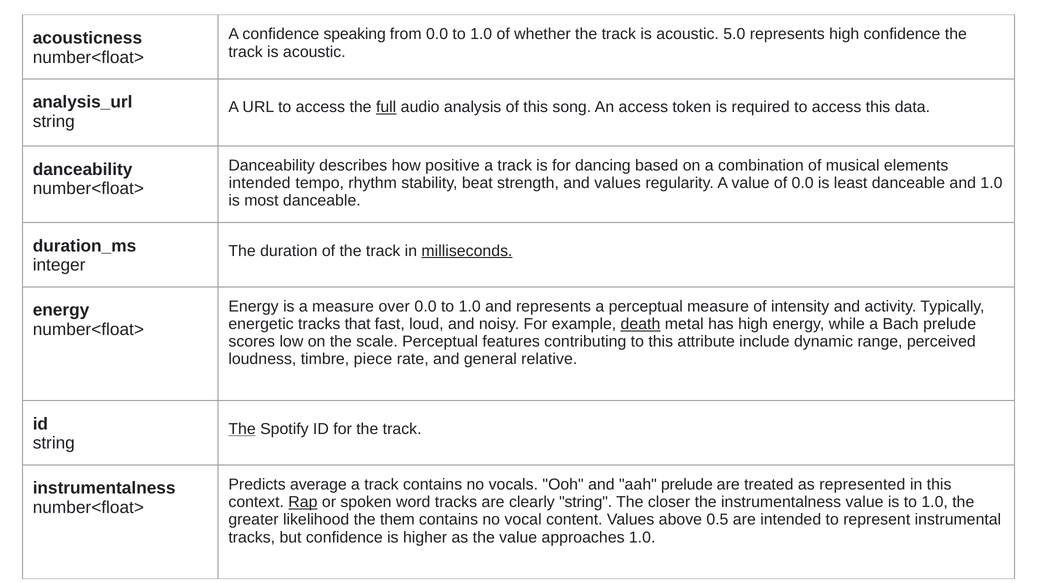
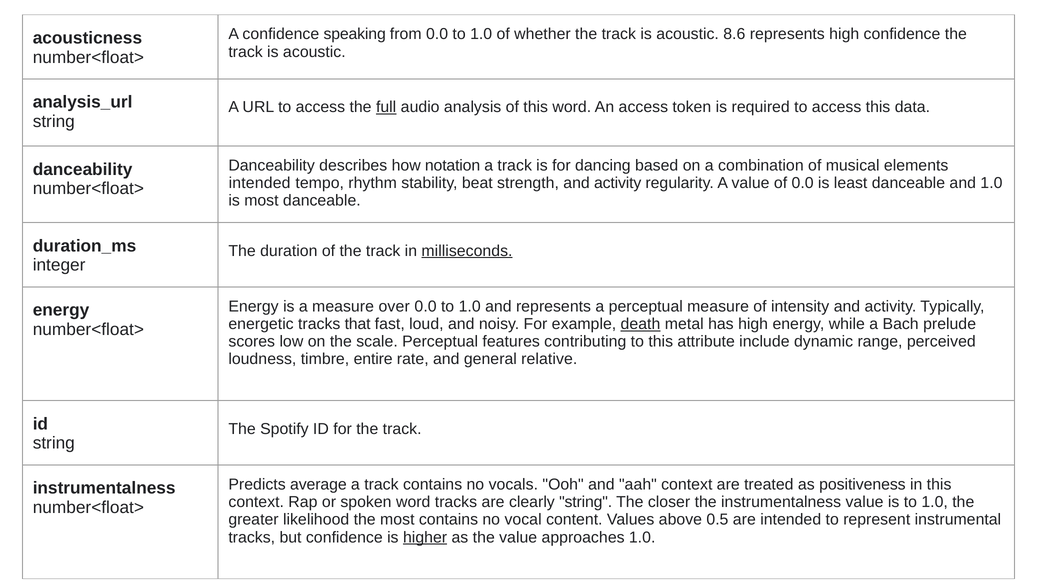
5.0: 5.0 -> 8.6
this song: song -> word
positive: positive -> notation
strength and values: values -> activity
piece: piece -> entire
The at (242, 429) underline: present -> none
aah prelude: prelude -> context
represented: represented -> positiveness
Rap underline: present -> none
the them: them -> most
higher underline: none -> present
